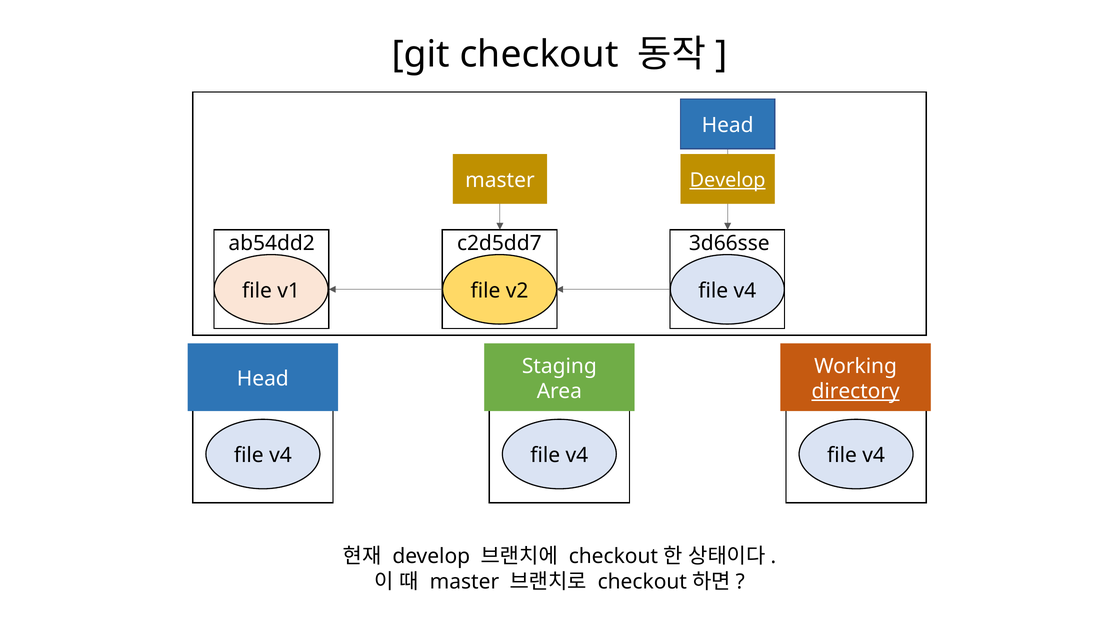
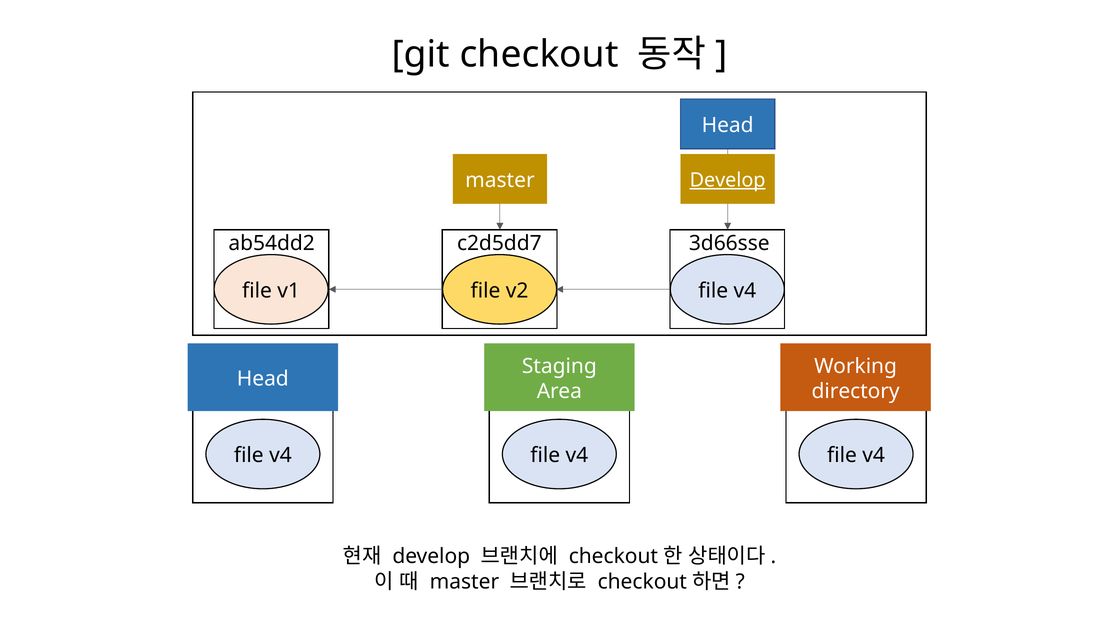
directory underline: present -> none
